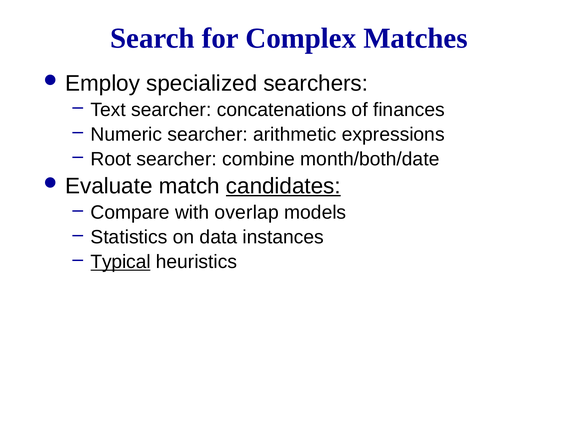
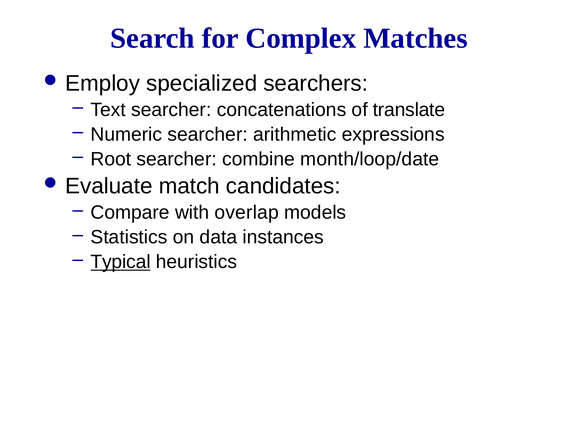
finances: finances -> translate
month/both/date: month/both/date -> month/loop/date
candidates underline: present -> none
